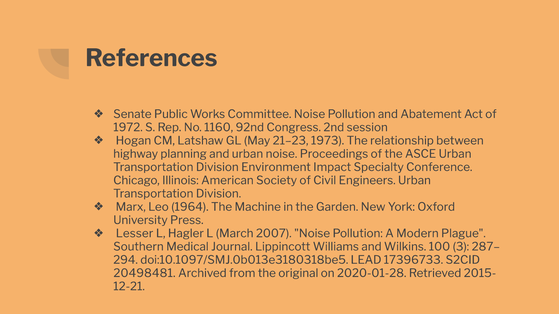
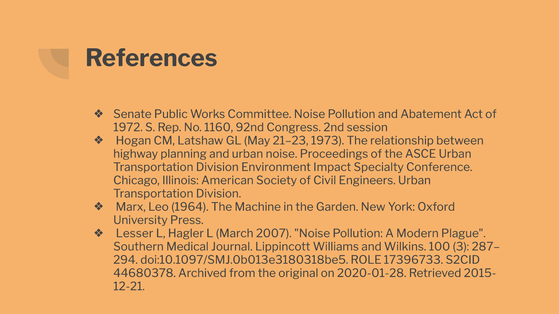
LEAD: LEAD -> ROLE
20498481: 20498481 -> 44680378
